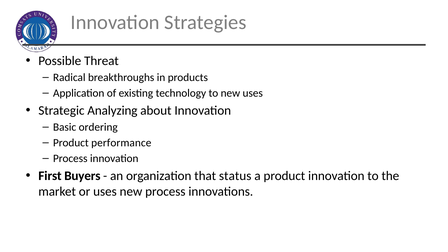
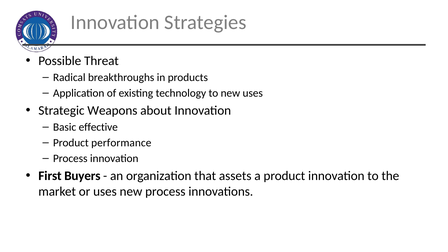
Analyzing: Analyzing -> Weapons
ordering: ordering -> effective
status: status -> assets
